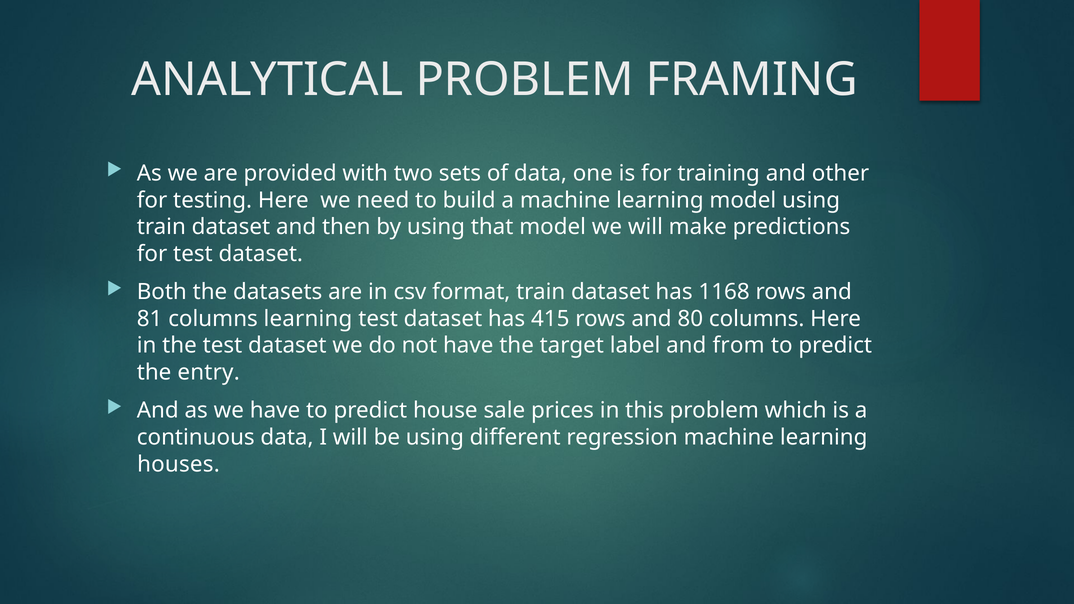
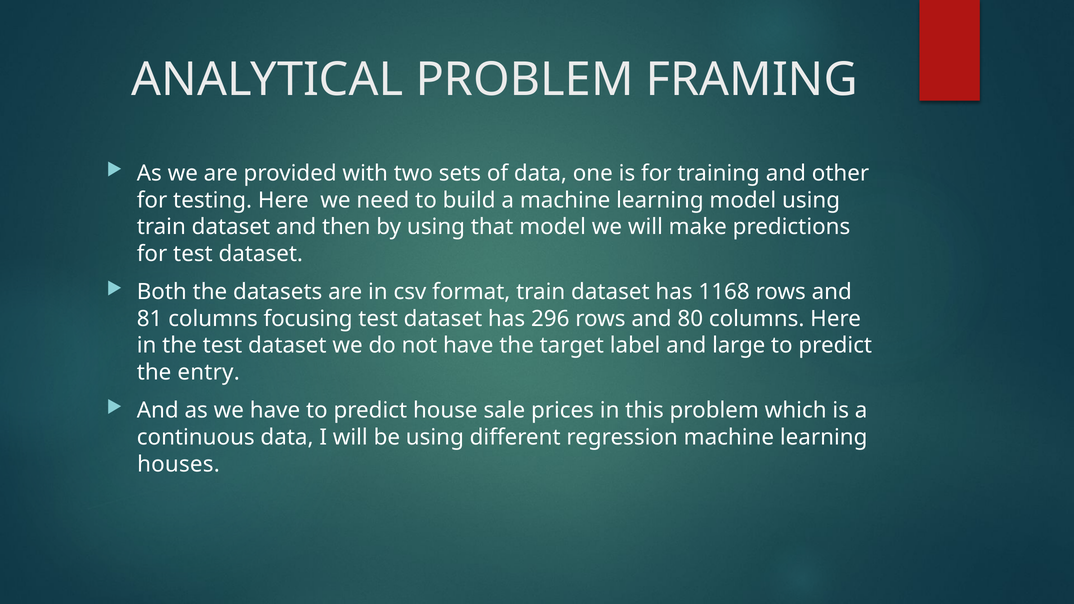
columns learning: learning -> focusing
415: 415 -> 296
from: from -> large
